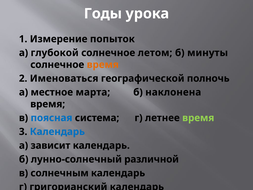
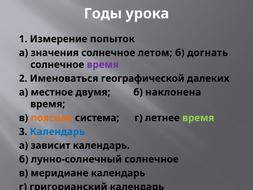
глубокой: глубокой -> значения
минуты: минуты -> догнать
время at (103, 65) colour: orange -> purple
полночь: полночь -> далеких
марта: марта -> двумя
поясная colour: blue -> orange
лунно-солнечный различной: различной -> солнечное
солнечным: солнечным -> меридиане
